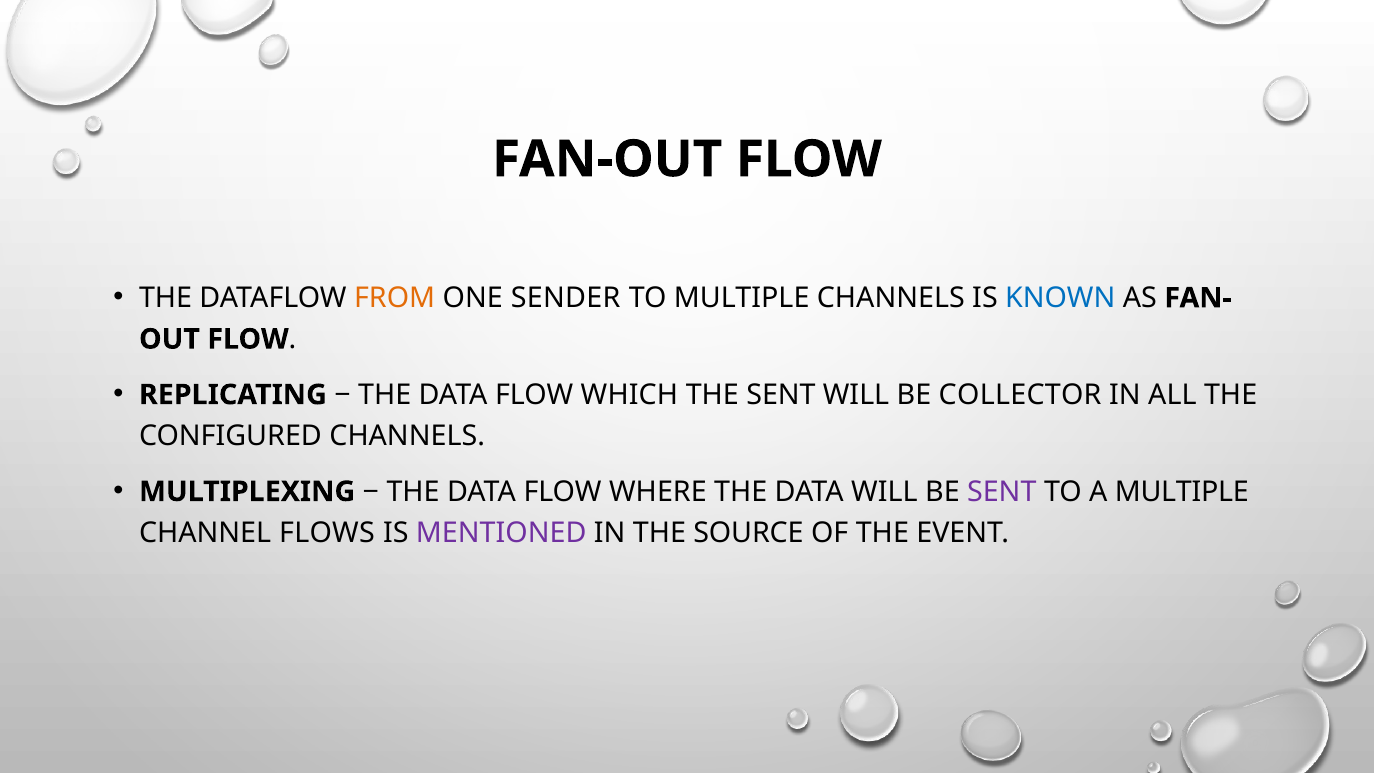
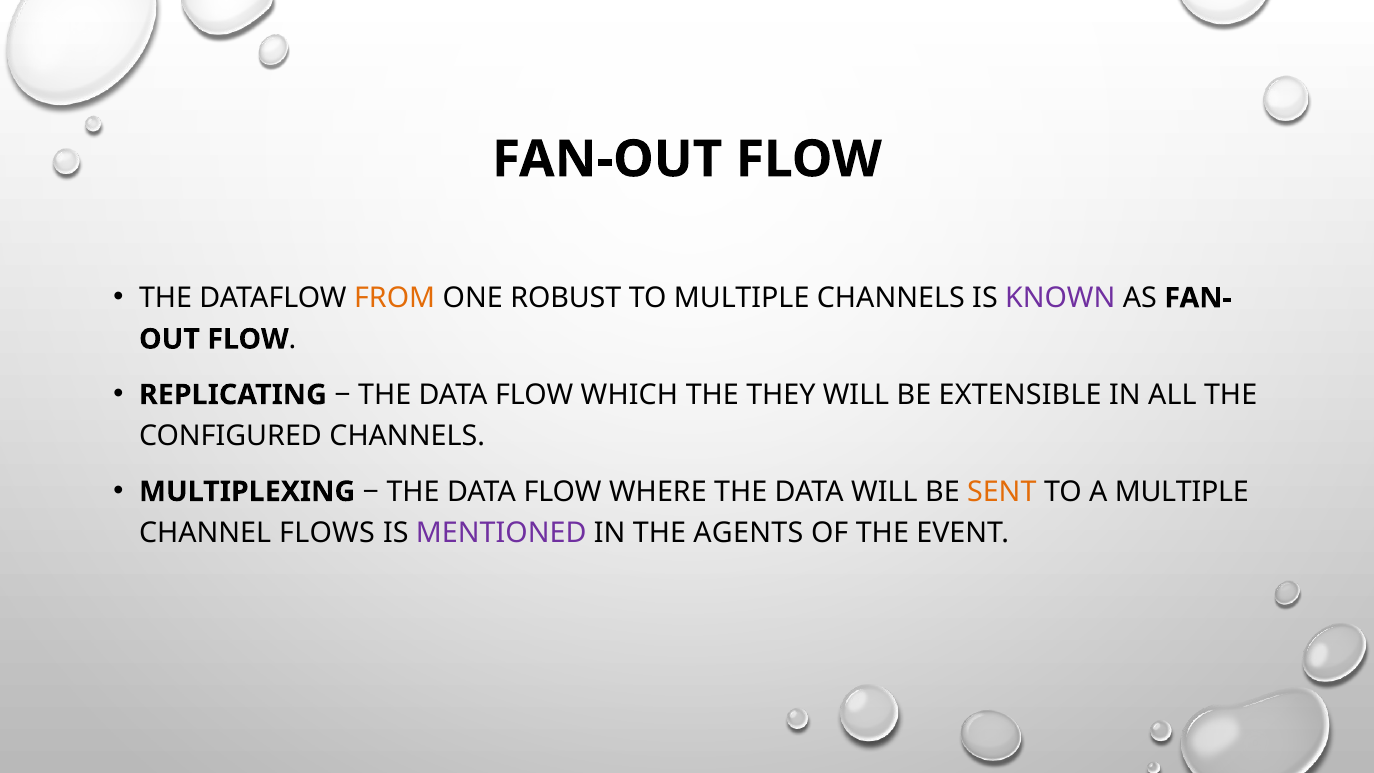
SENDER: SENDER -> ROBUST
KNOWN colour: blue -> purple
THE SENT: SENT -> THEY
COLLECTOR: COLLECTOR -> EXTENSIBLE
SENT at (1002, 491) colour: purple -> orange
SOURCE: SOURCE -> AGENTS
